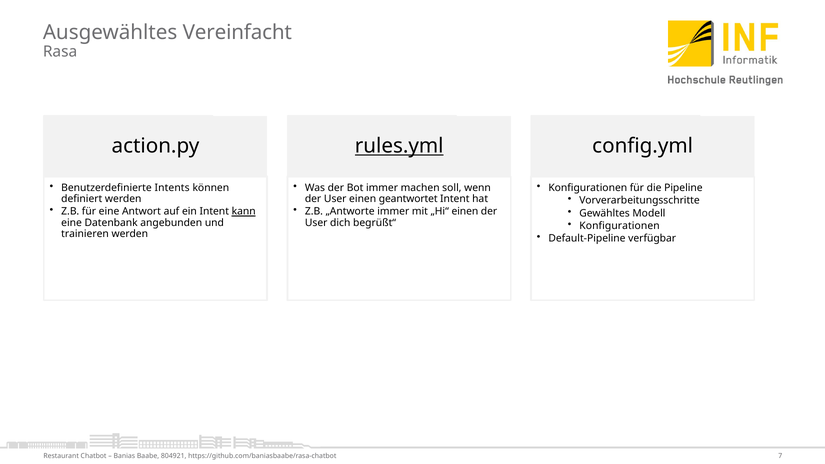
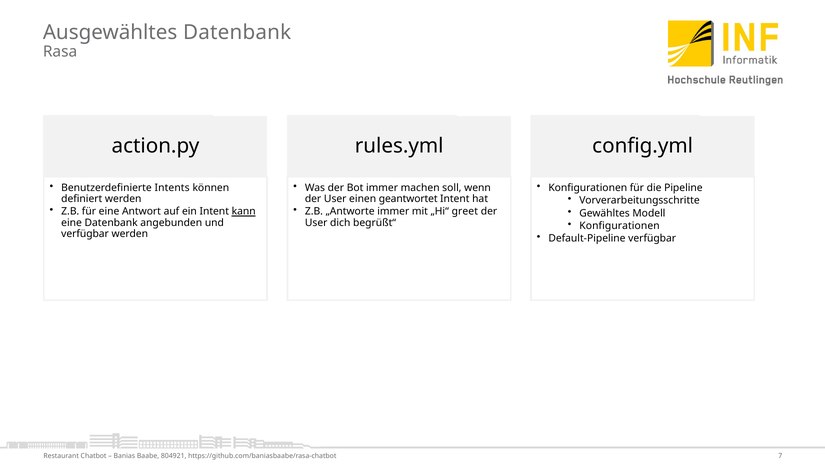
Ausgewähltes Vereinfacht: Vereinfacht -> Datenbank
rules.yml underline: present -> none
„Hi“ einen: einen -> greet
trainieren at (85, 234): trainieren -> verfügbar
